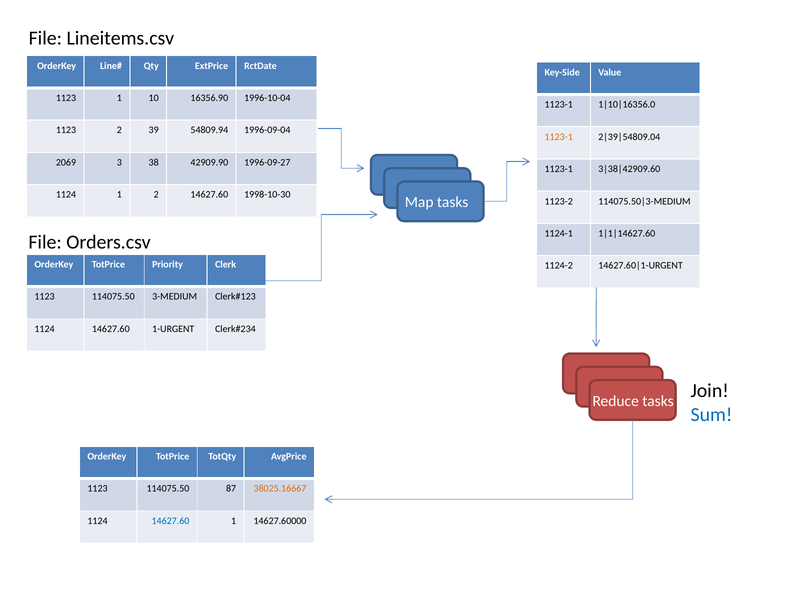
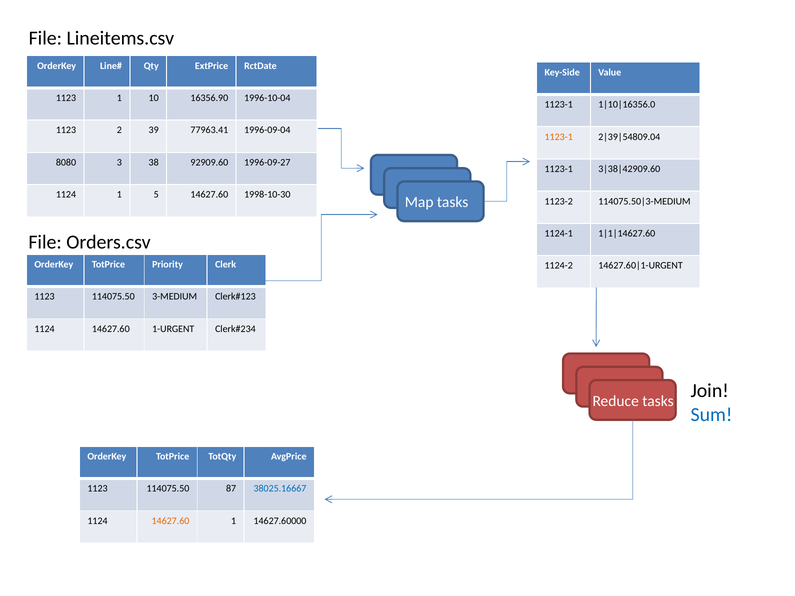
54809.94: 54809.94 -> 77963.41
2069: 2069 -> 8080
42909.90: 42909.90 -> 92909.60
1 2: 2 -> 5
38025.16667 colour: orange -> blue
14627.60 at (170, 521) colour: blue -> orange
